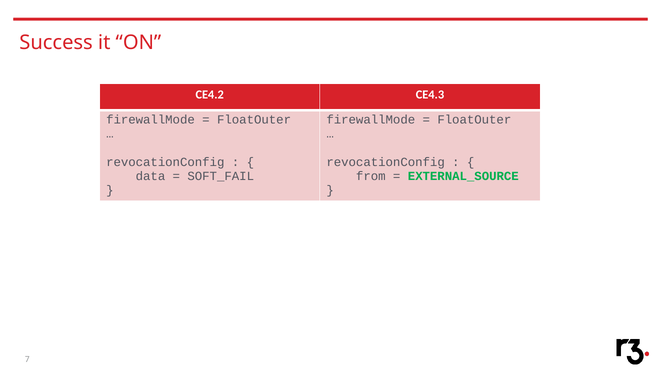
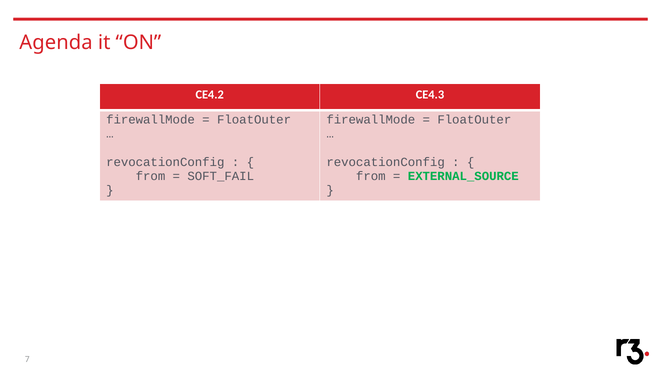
Success: Success -> Agenda
data at (150, 176): data -> from
